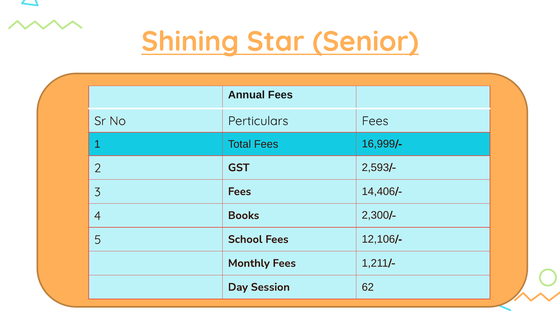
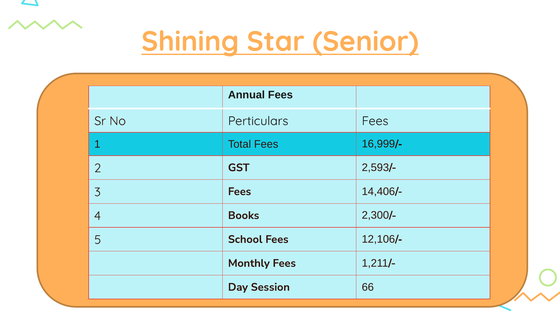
62: 62 -> 66
